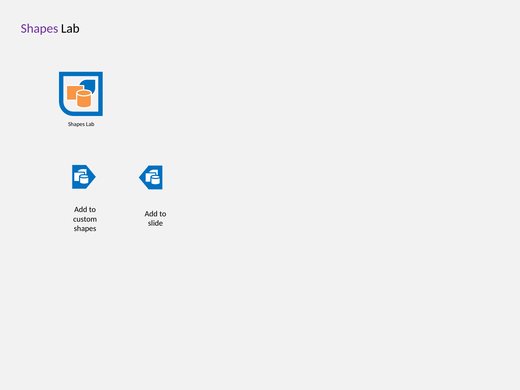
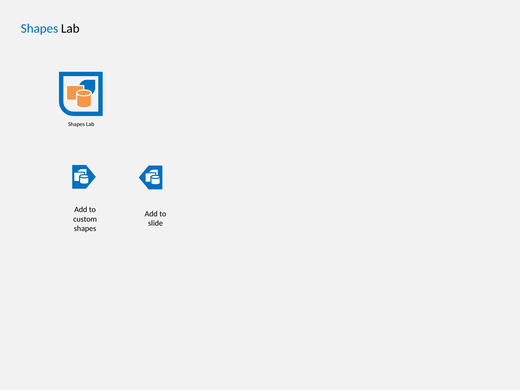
Shapes at (39, 29) colour: purple -> blue
